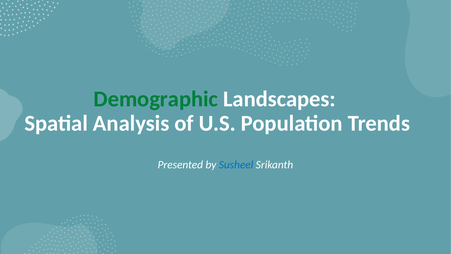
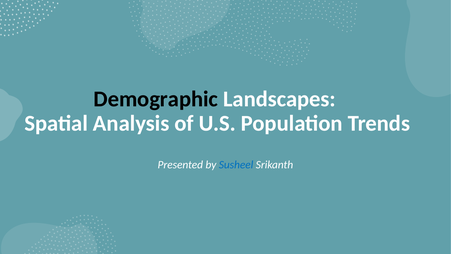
Demographic colour: green -> black
